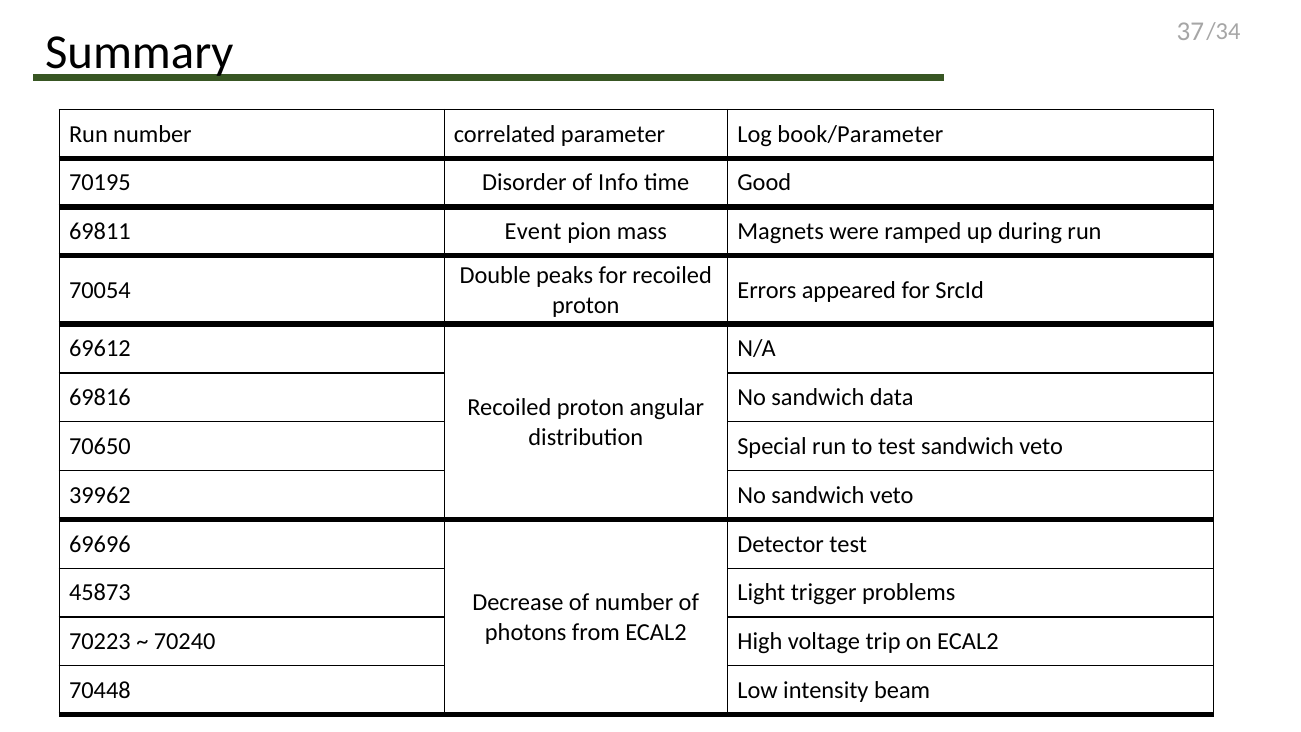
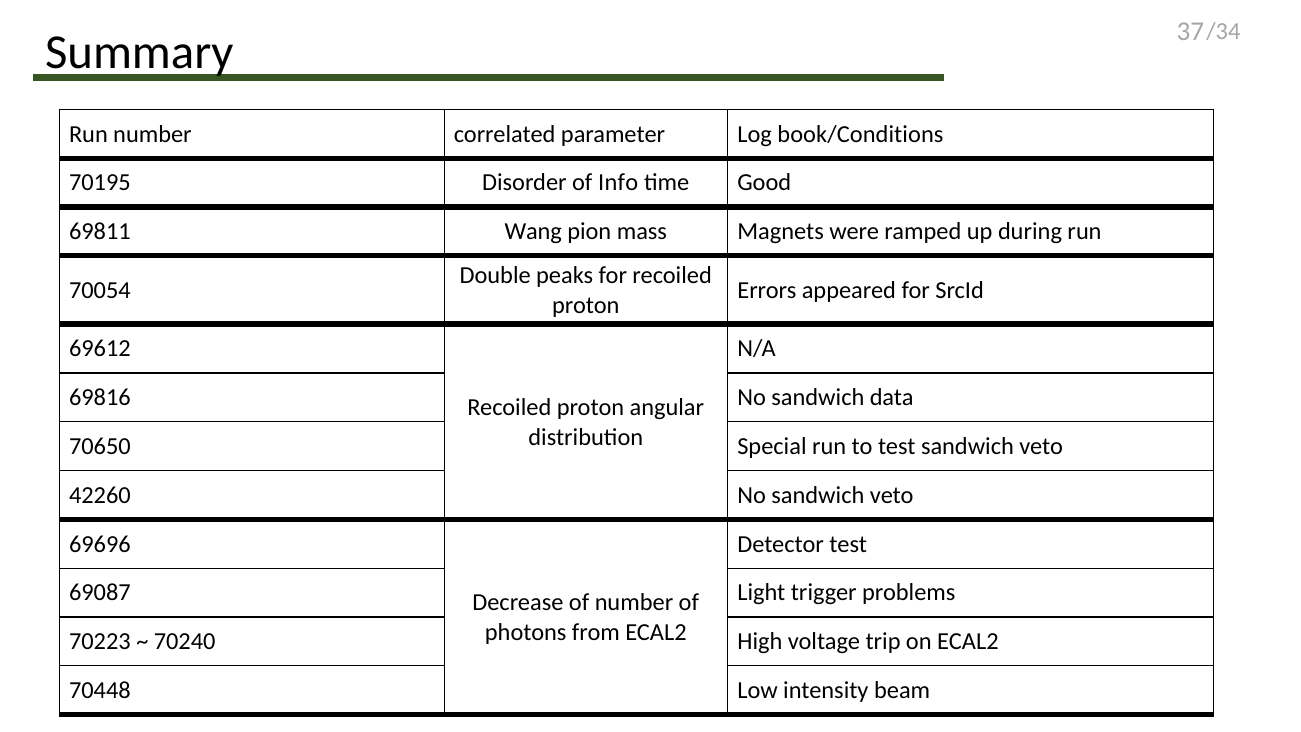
book/Parameter: book/Parameter -> book/Conditions
Event: Event -> Wang
39962: 39962 -> 42260
45873: 45873 -> 69087
